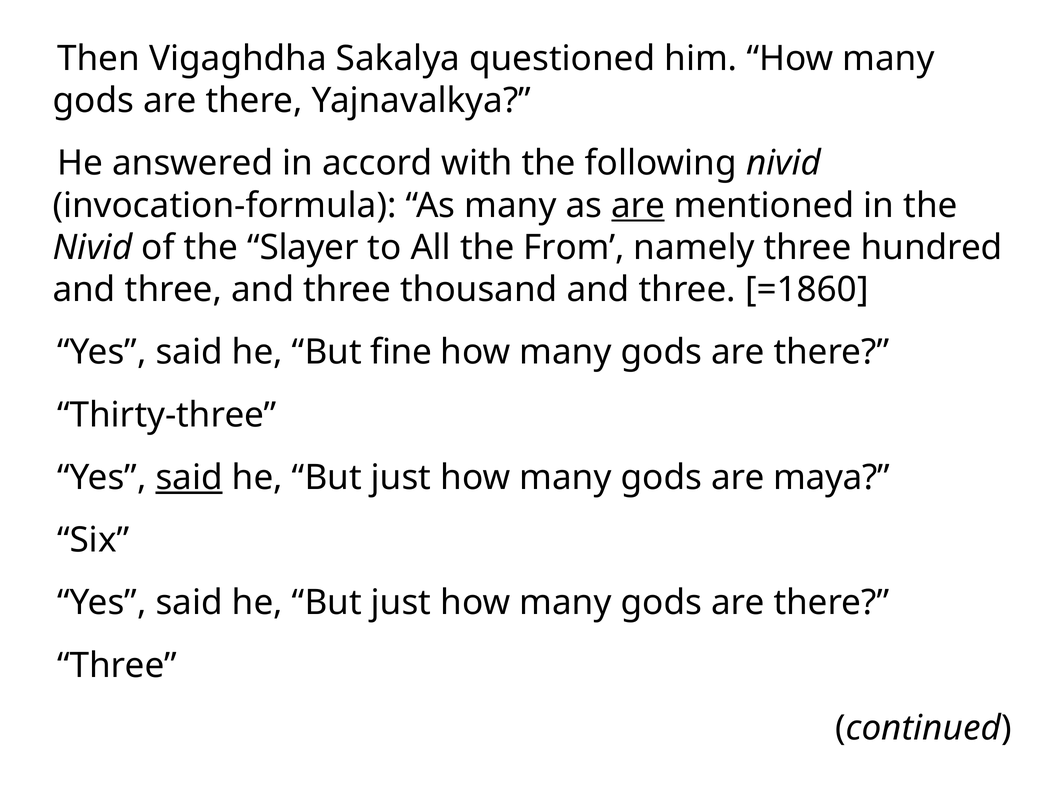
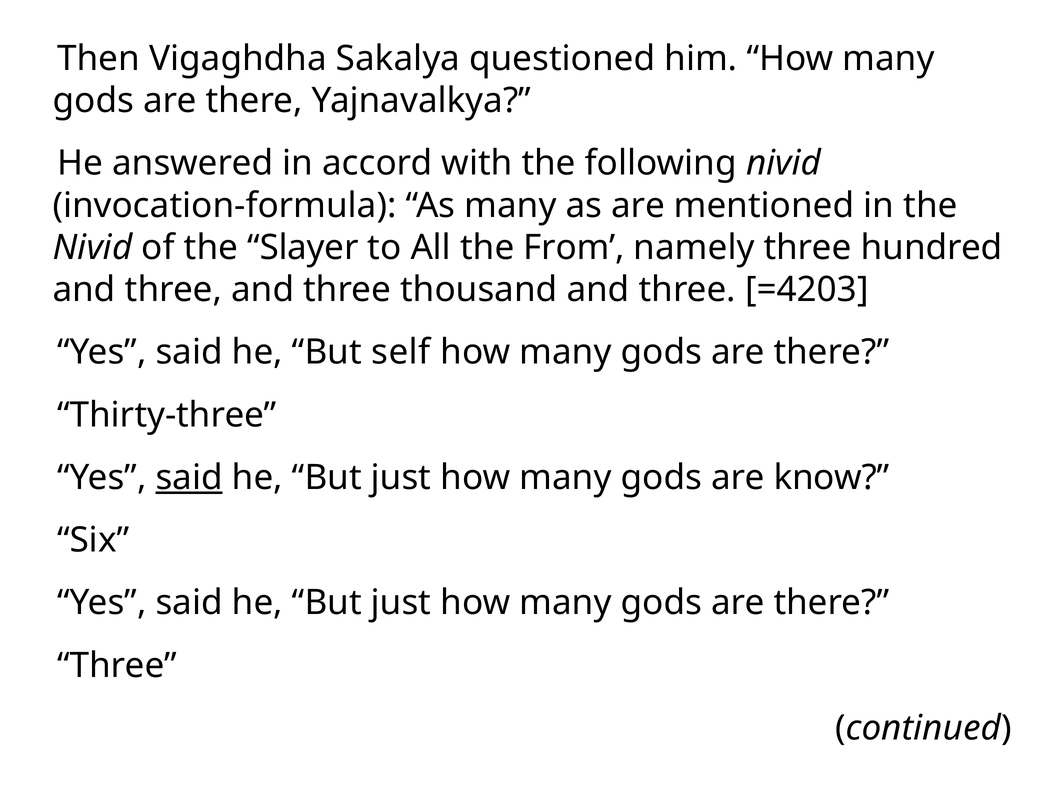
are at (638, 206) underline: present -> none
=1860: =1860 -> =4203
fine: fine -> self
maya: maya -> know
